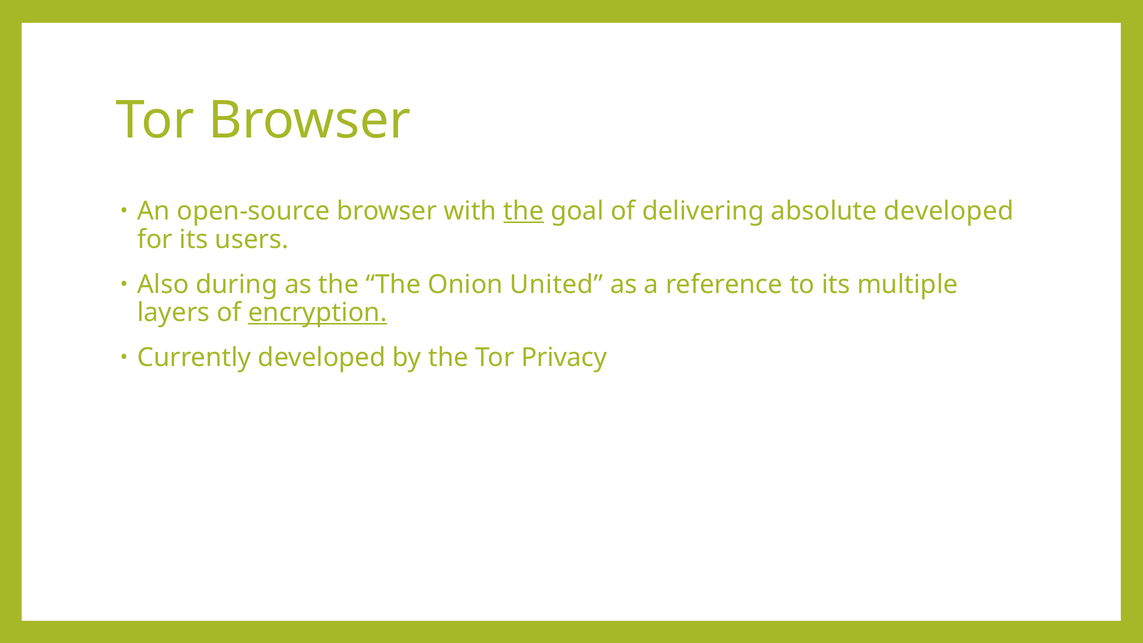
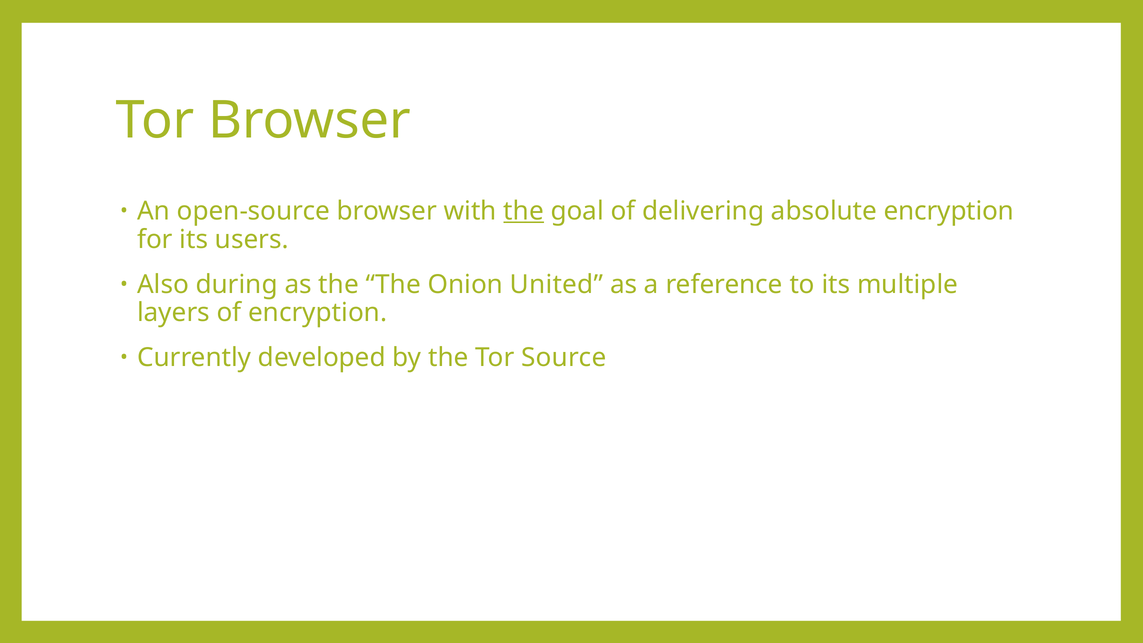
absolute developed: developed -> encryption
encryption at (318, 313) underline: present -> none
Privacy: Privacy -> Source
